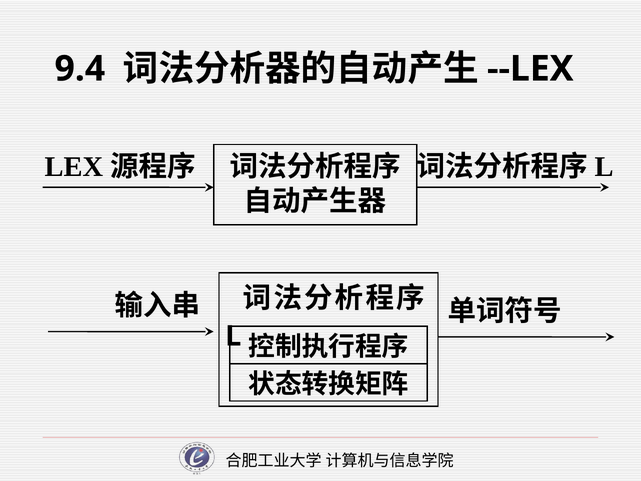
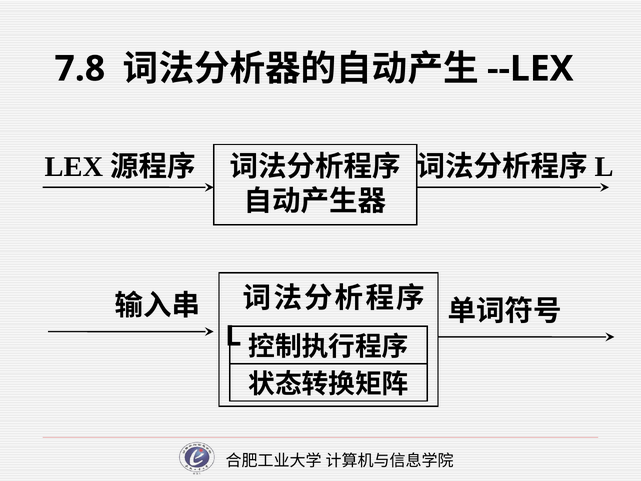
9.4: 9.4 -> 7.8
